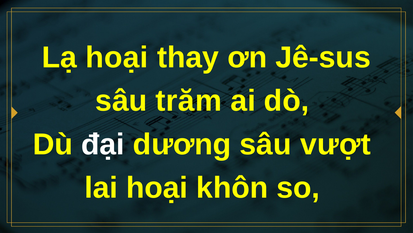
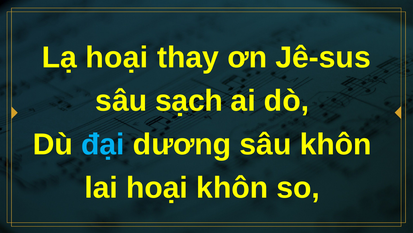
trăm: trăm -> sạch
đại colour: white -> light blue
sâu vượt: vượt -> khôn
